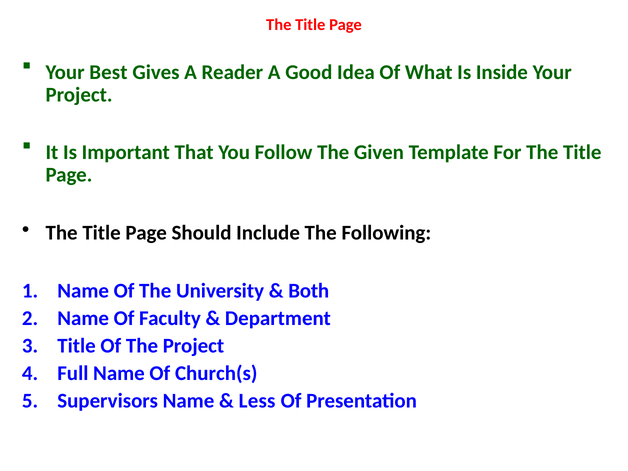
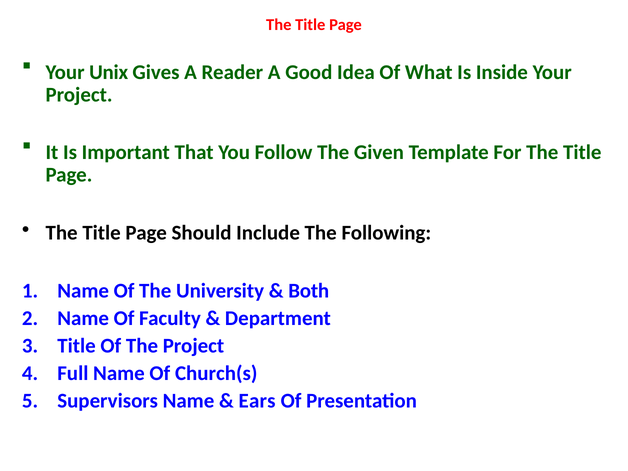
Best: Best -> Unix
Less: Less -> Ears
